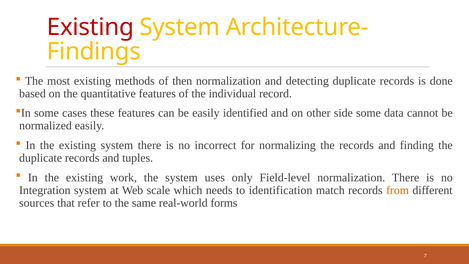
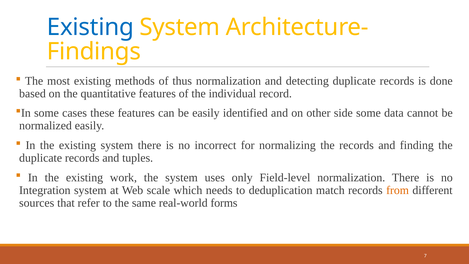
Existing at (90, 27) colour: red -> blue
then: then -> thus
identification: identification -> deduplication
